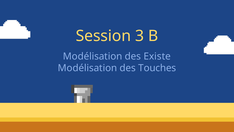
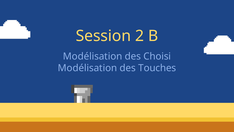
3: 3 -> 2
Existe: Existe -> Choisi
